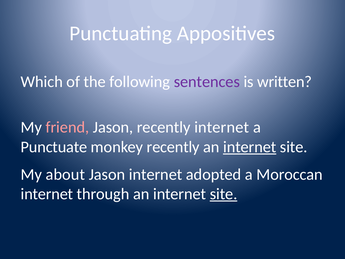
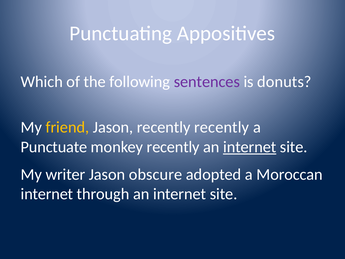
written: written -> donuts
friend colour: pink -> yellow
recently internet: internet -> recently
about: about -> writer
Jason internet: internet -> obscure
site at (224, 194) underline: present -> none
